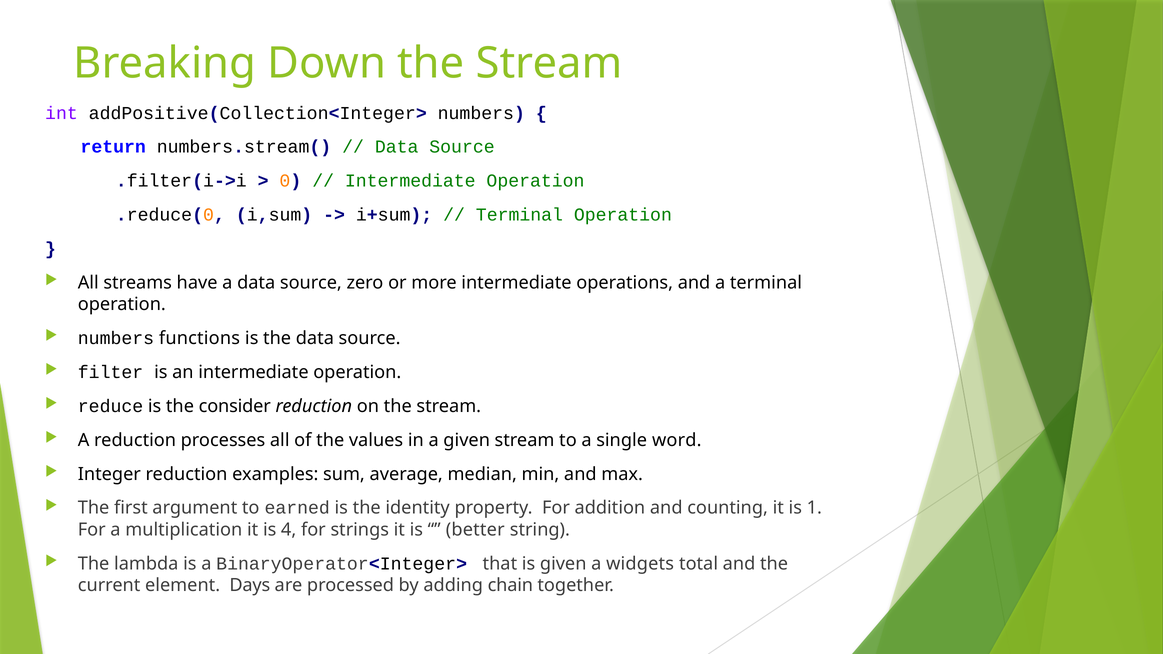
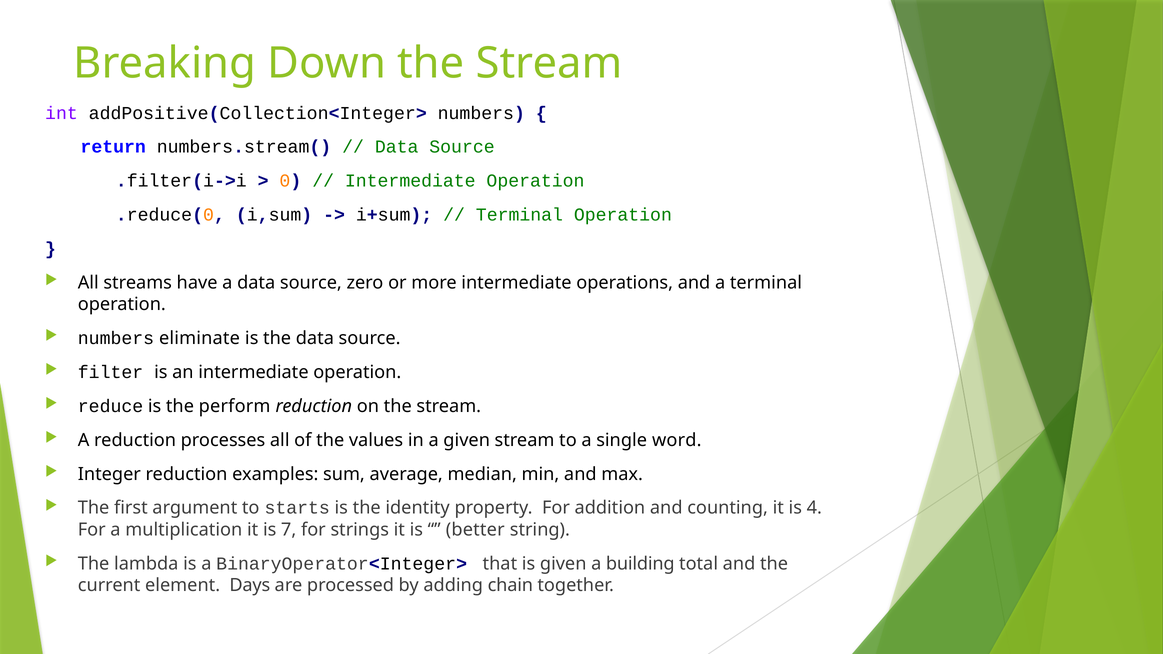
functions: functions -> eliminate
consider: consider -> perform
earned: earned -> starts
1: 1 -> 4
4: 4 -> 7
widgets: widgets -> building
